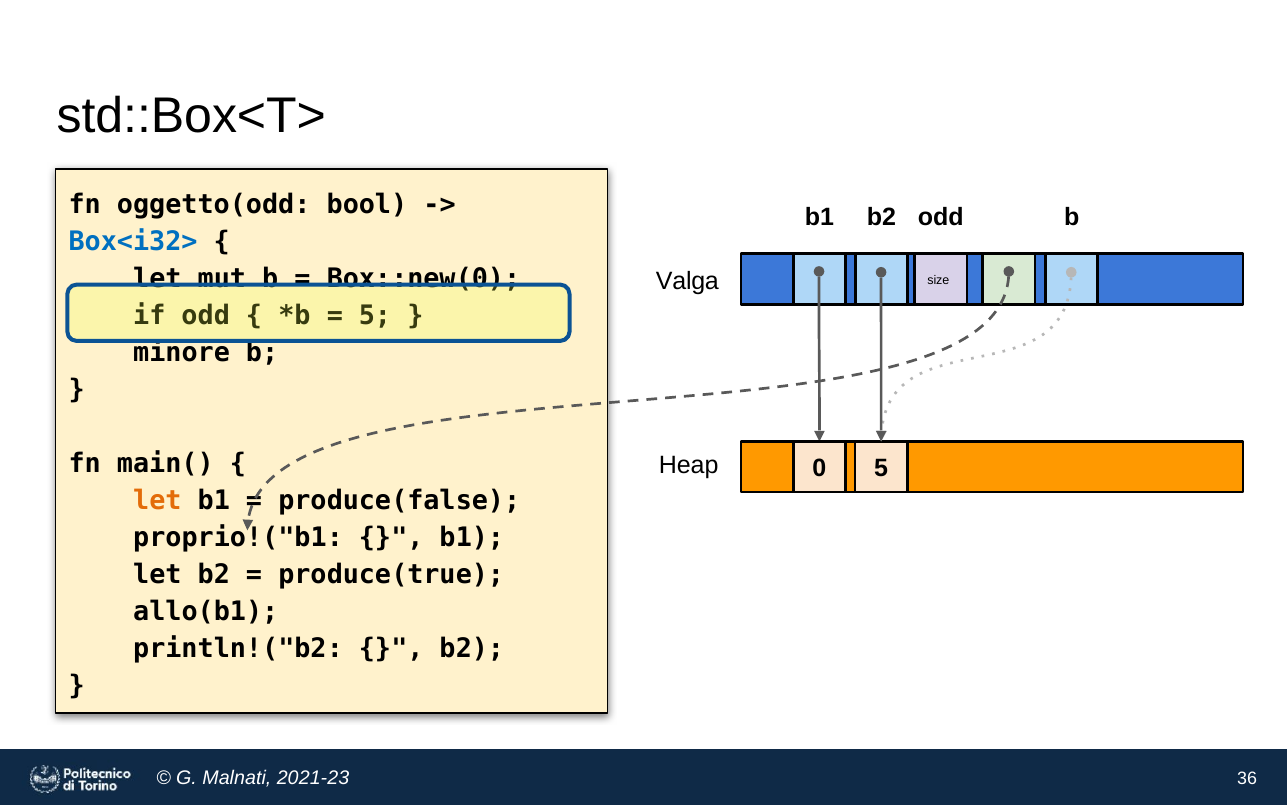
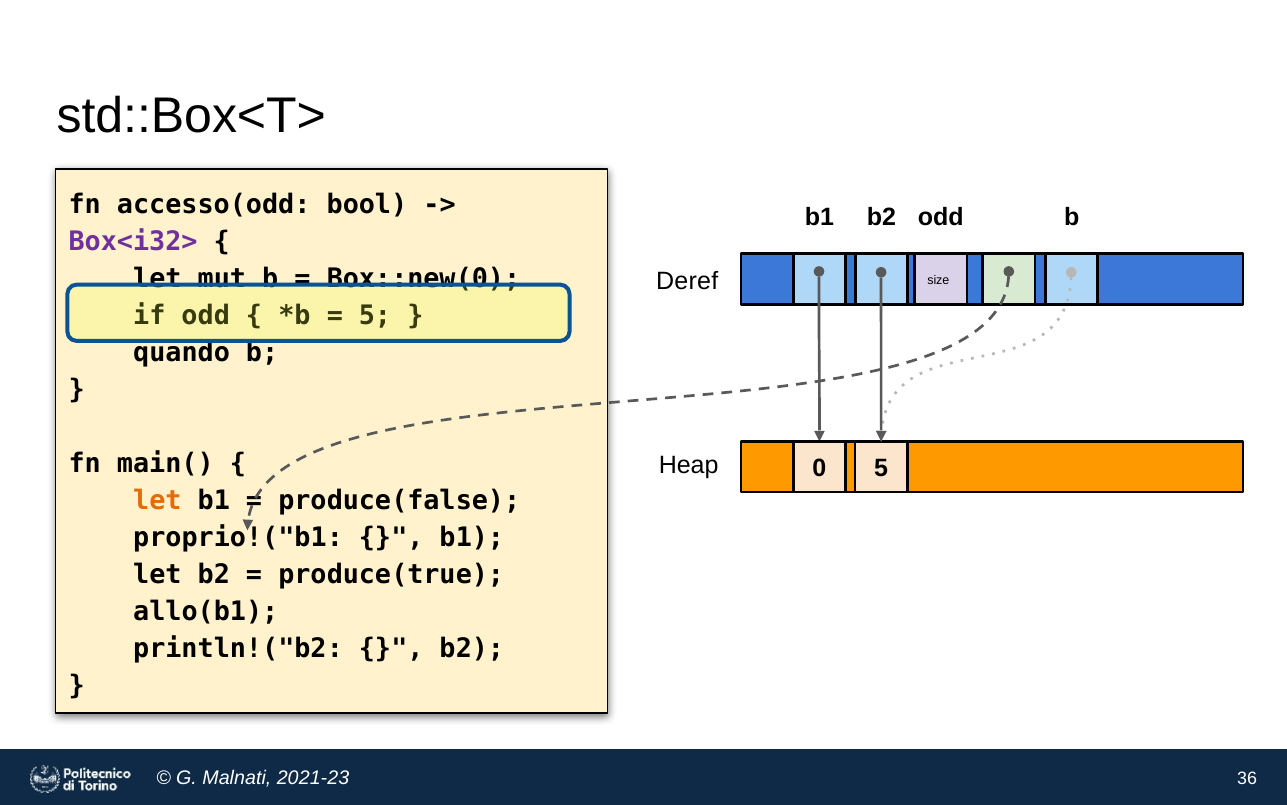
oggetto(odd: oggetto(odd -> accesso(odd
Box<i32> colour: blue -> purple
Valga: Valga -> Deref
minore: minore -> quando
